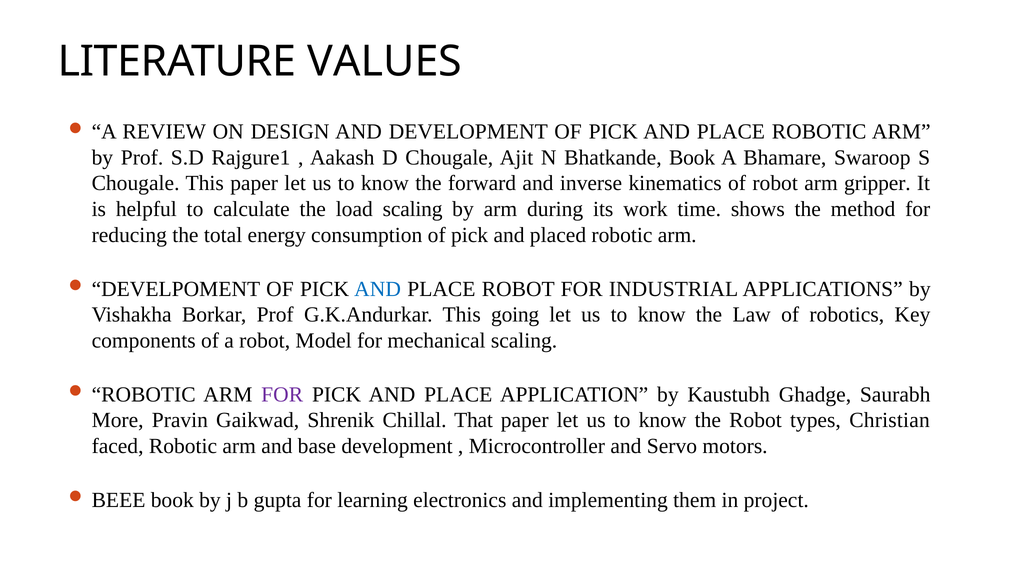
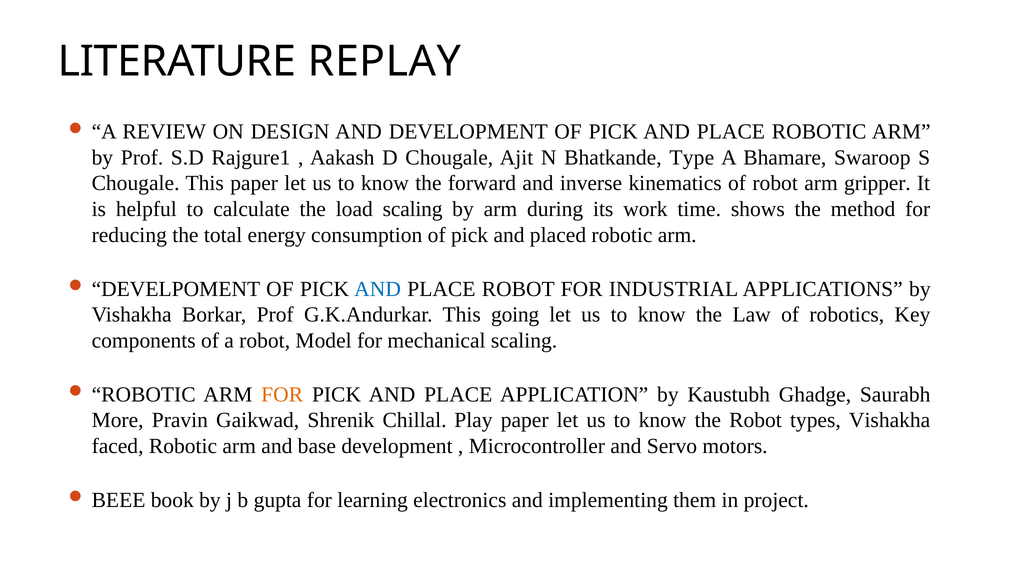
VALUES: VALUES -> REPLAY
Bhatkande Book: Book -> Type
FOR at (282, 394) colour: purple -> orange
That: That -> Play
types Christian: Christian -> Vishakha
